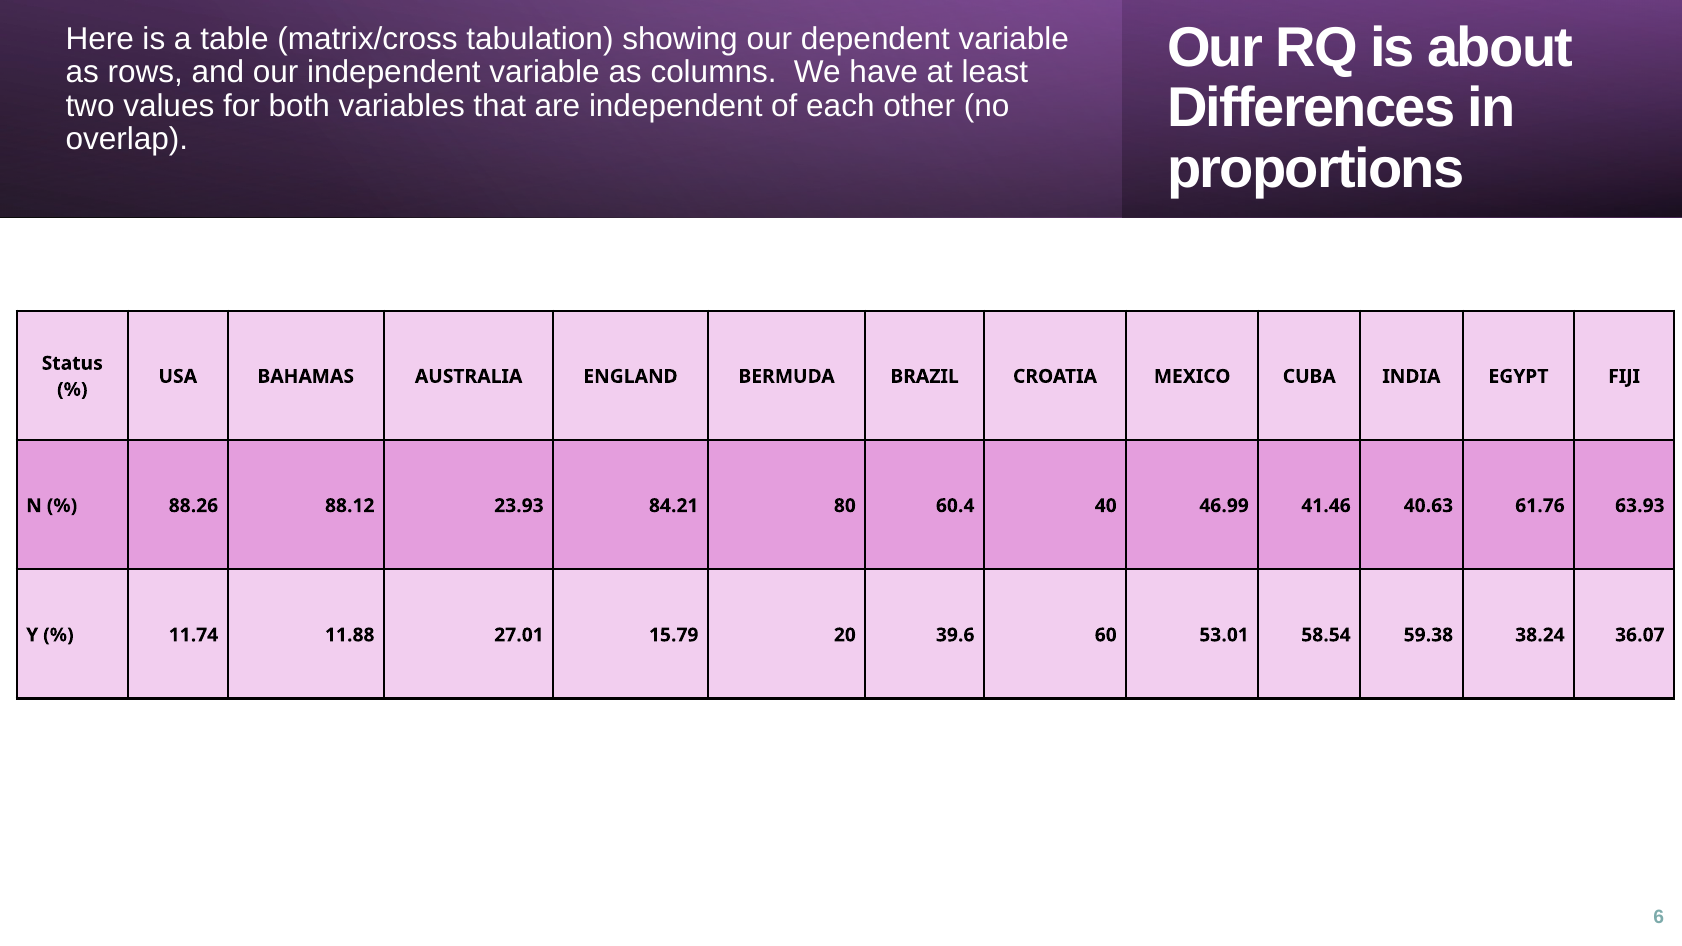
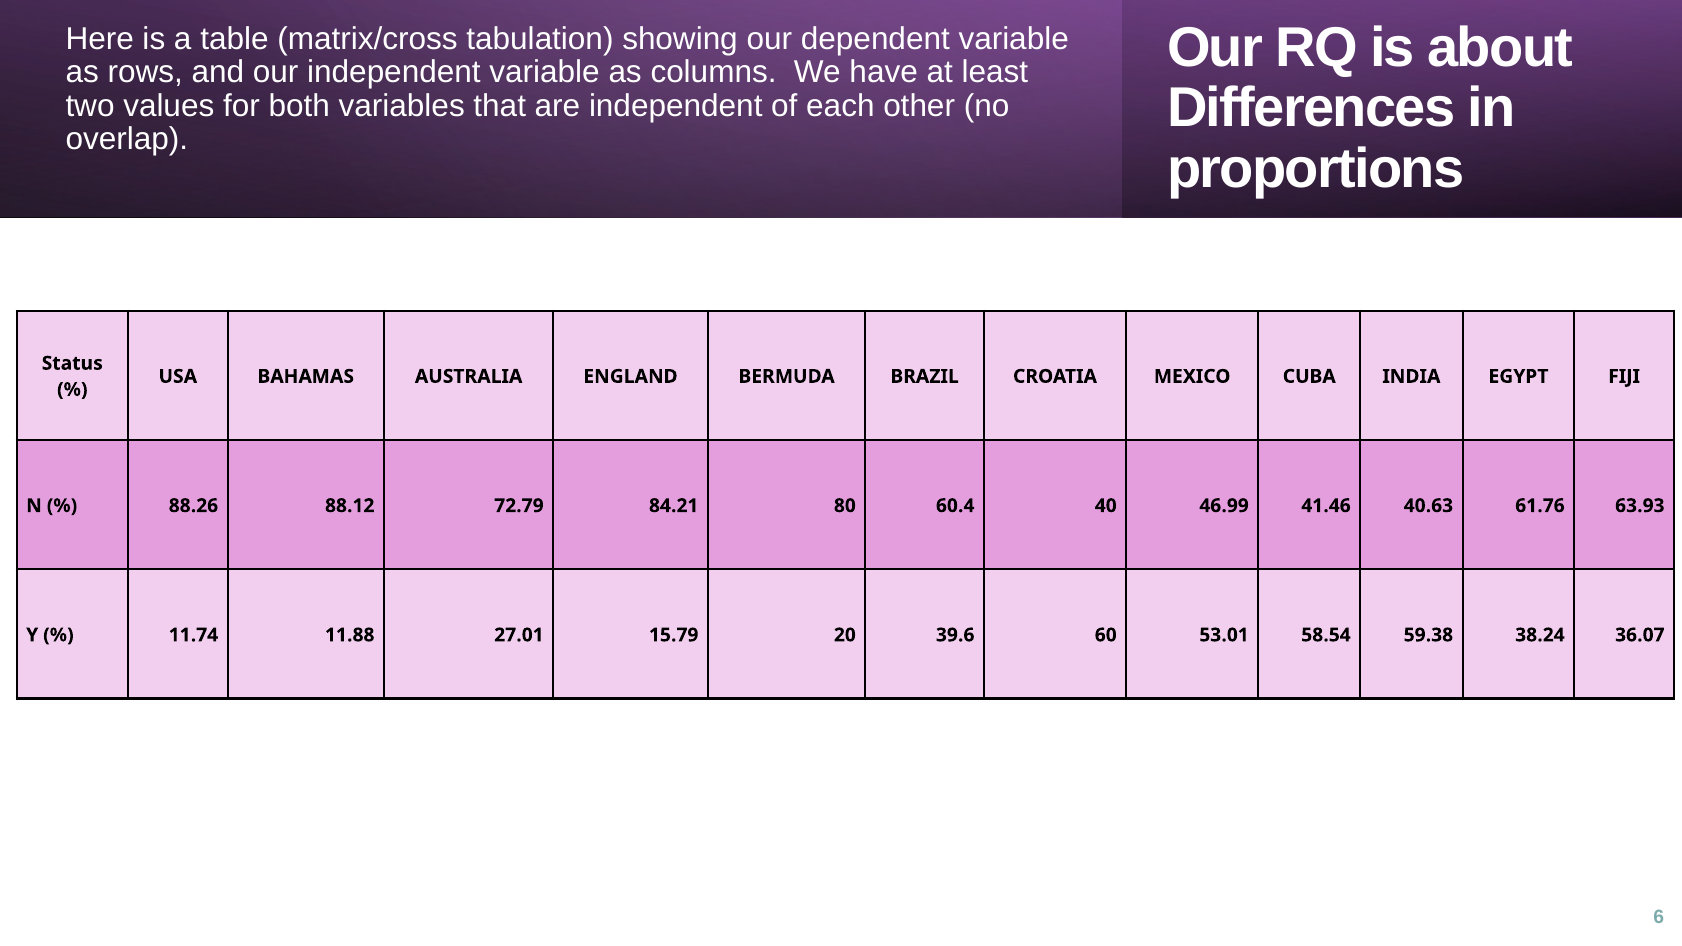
23.93: 23.93 -> 72.79
